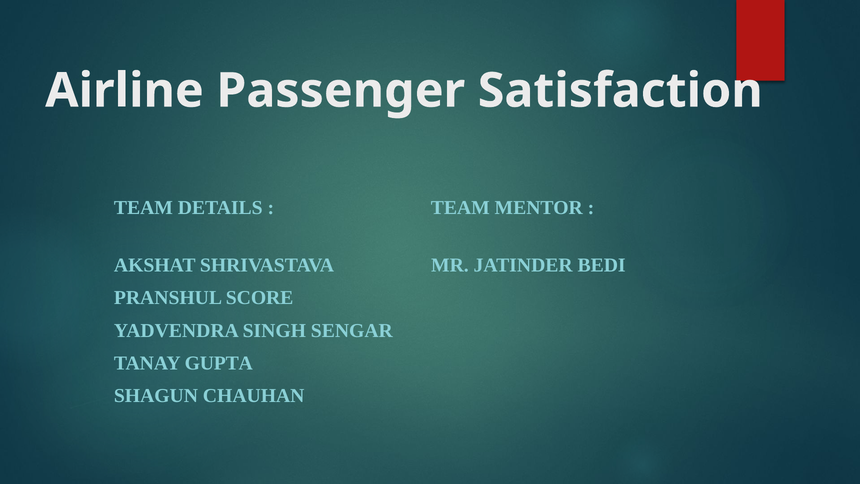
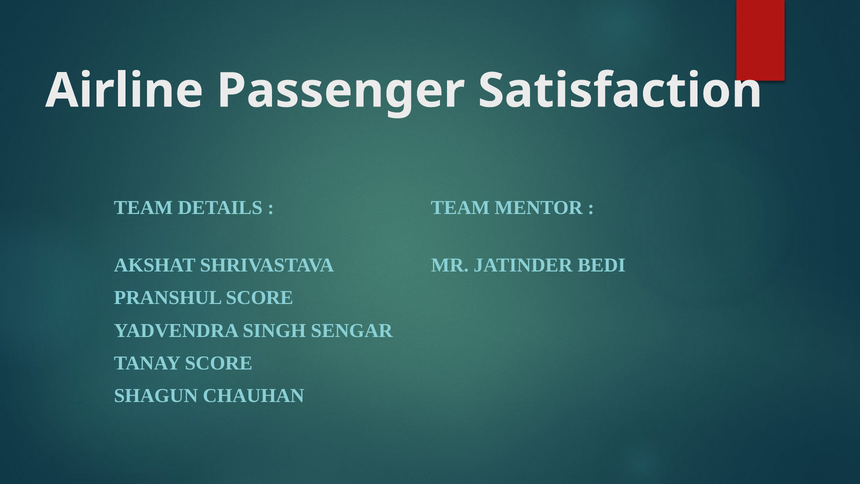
TANAY GUPTA: GUPTA -> SCORE
